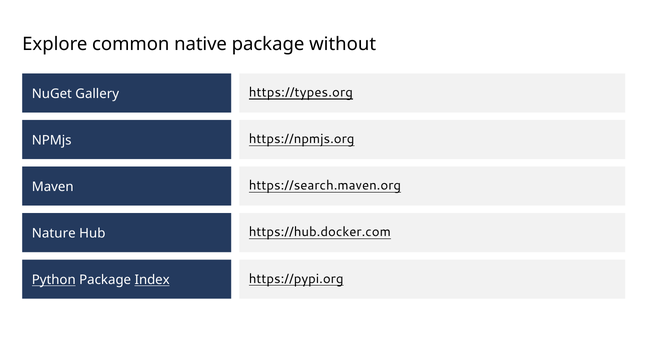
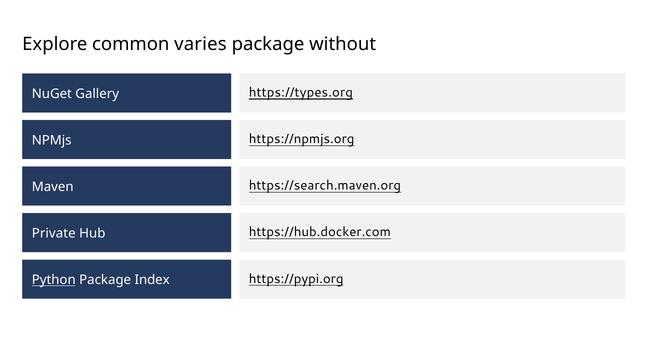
native: native -> varies
Nature: Nature -> Private
Index underline: present -> none
